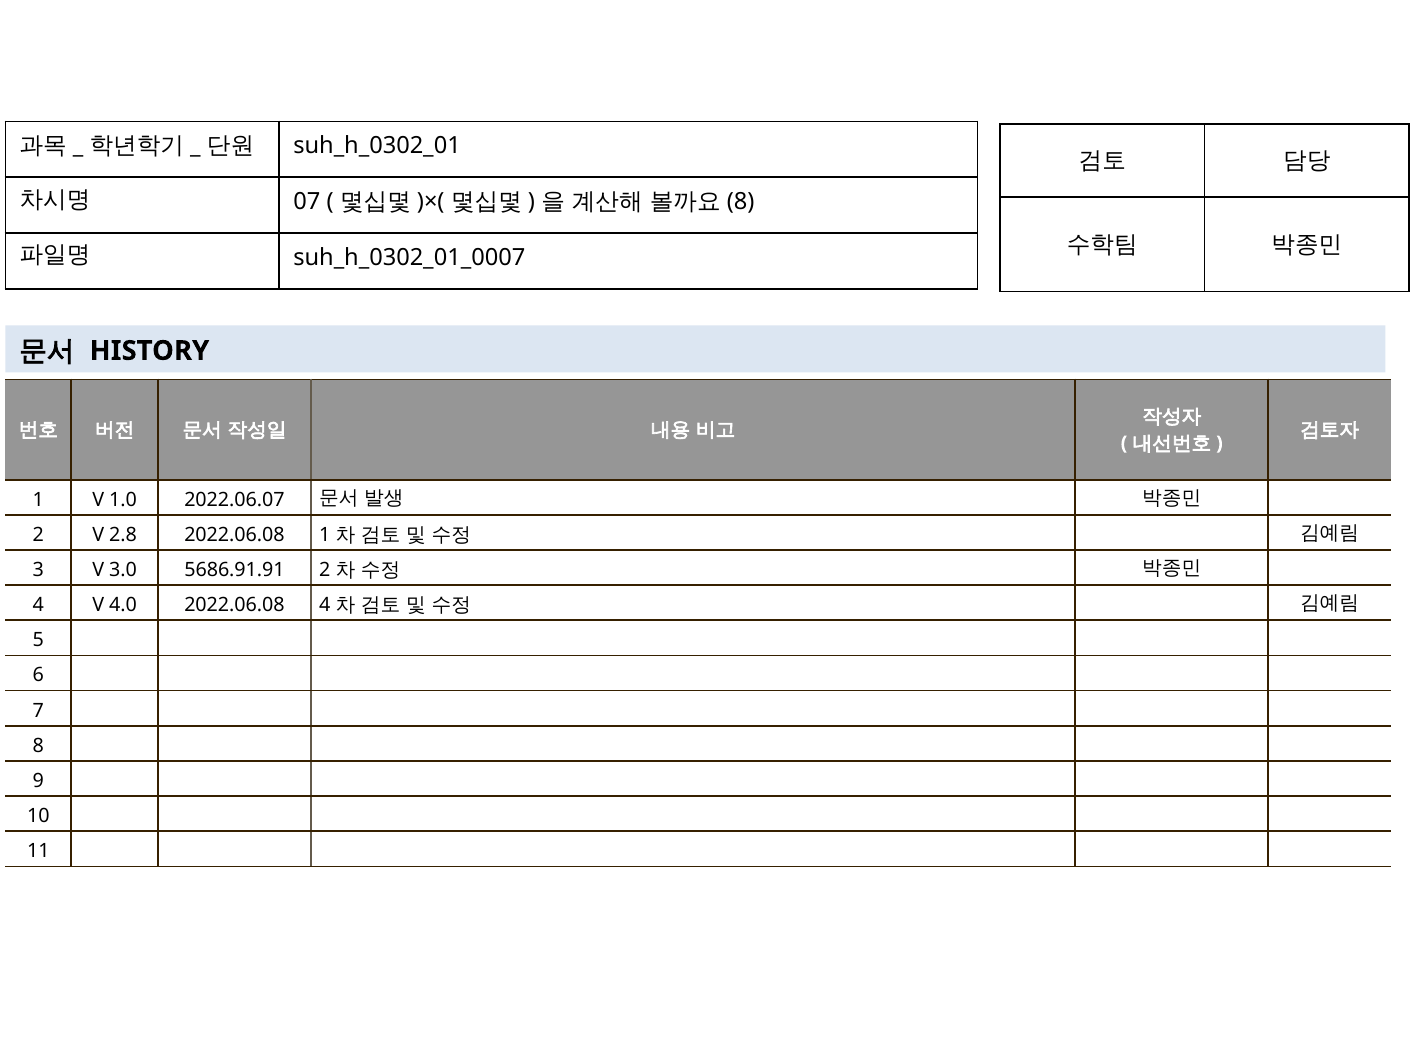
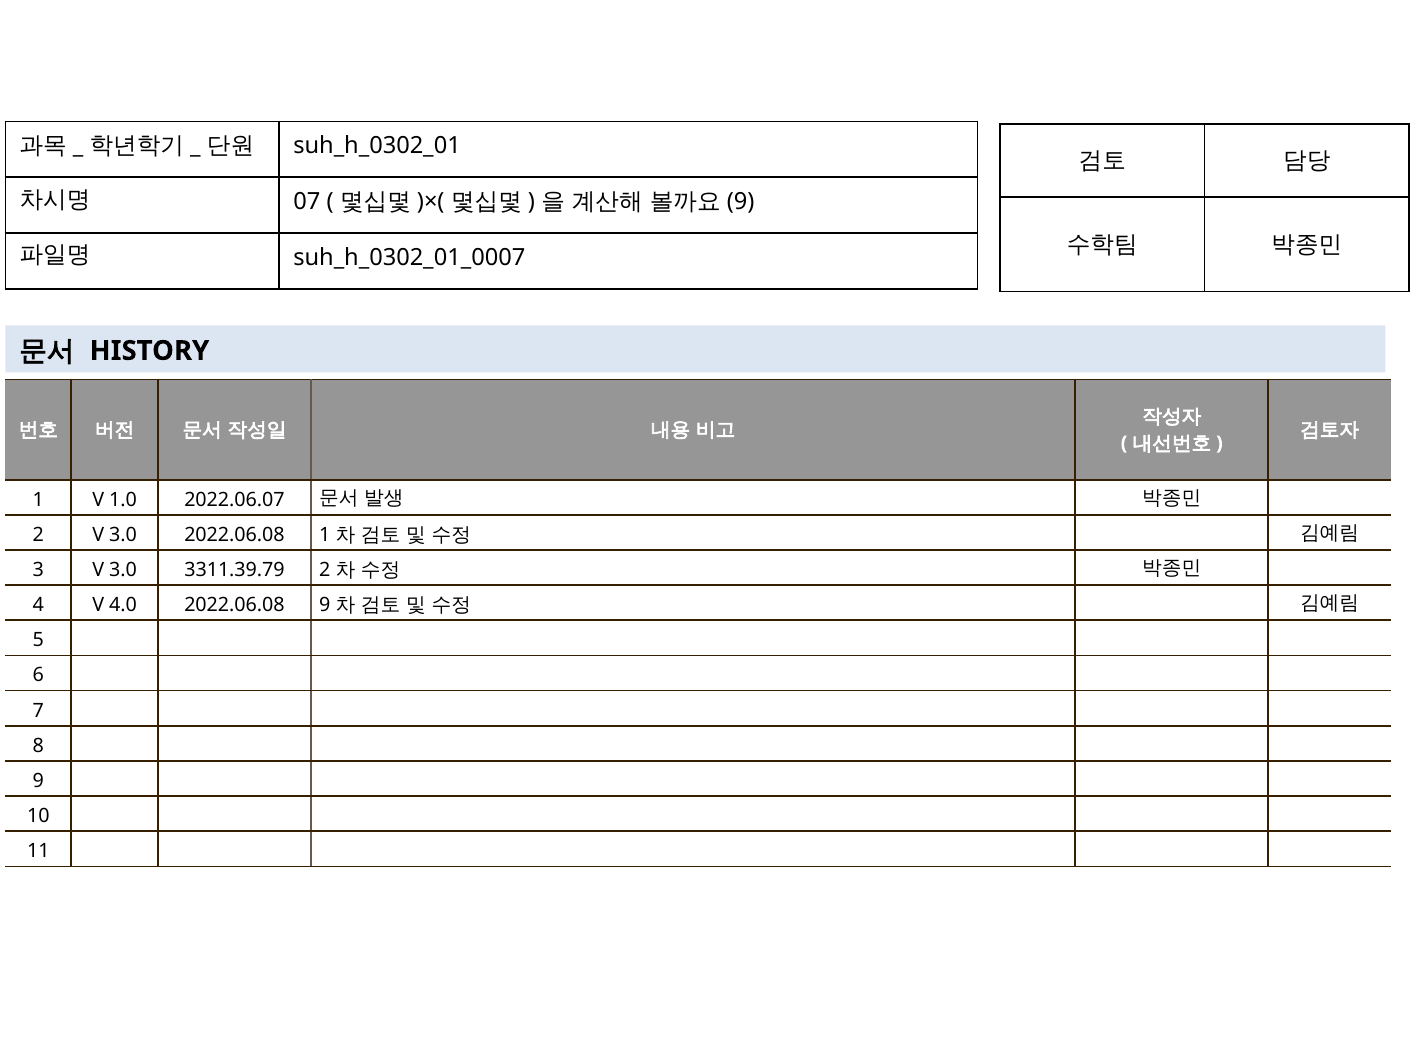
8 at (741, 202): 8 -> 9
2 V 2.8: 2.8 -> 3.0
5686.91.91: 5686.91.91 -> 3311.39.79
2022.06.08 4: 4 -> 9
